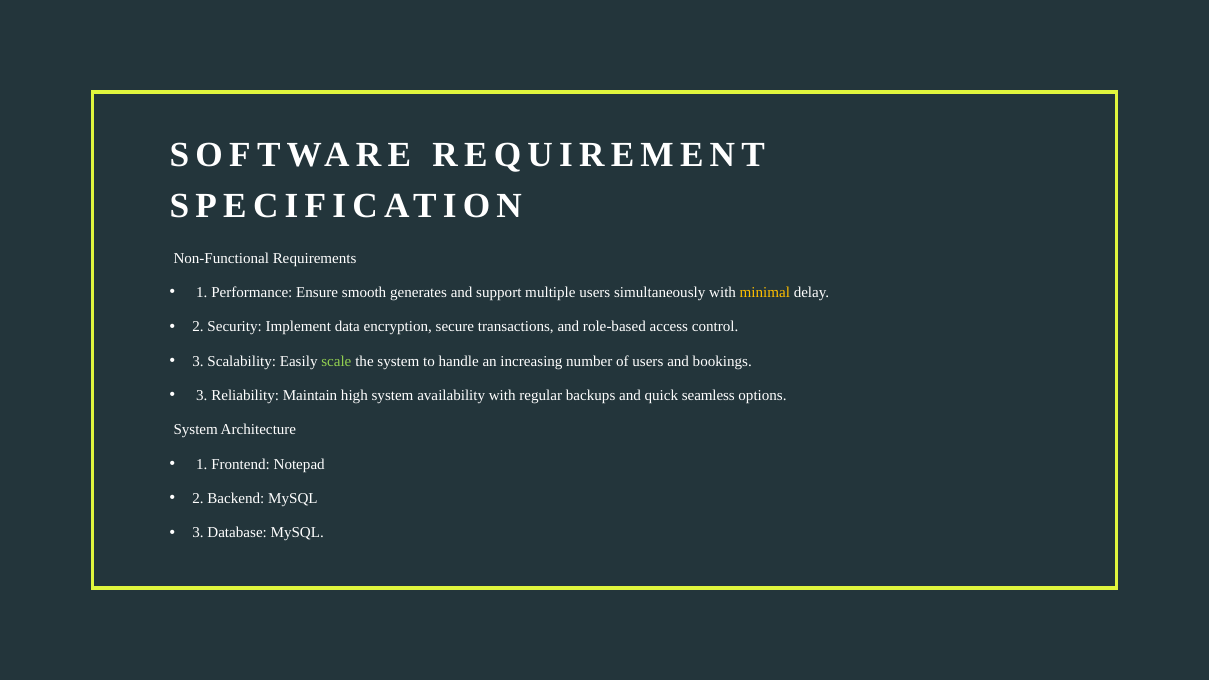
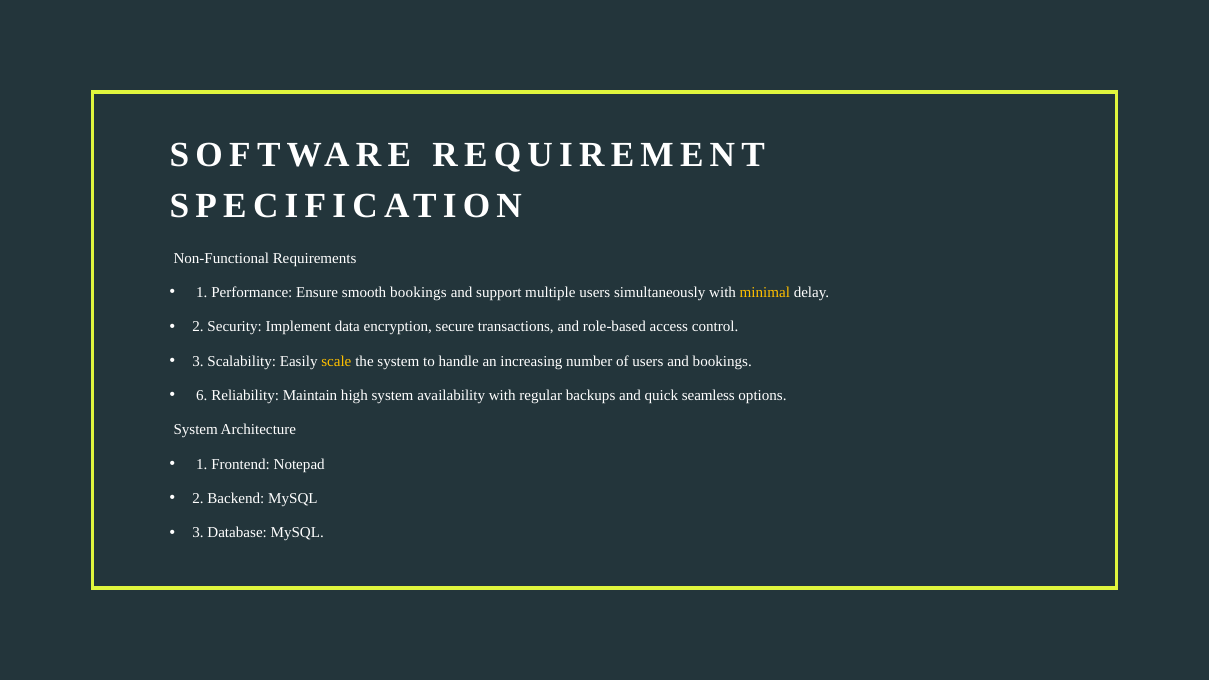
smooth generates: generates -> bookings
scale colour: light green -> yellow
3 at (202, 396): 3 -> 6
